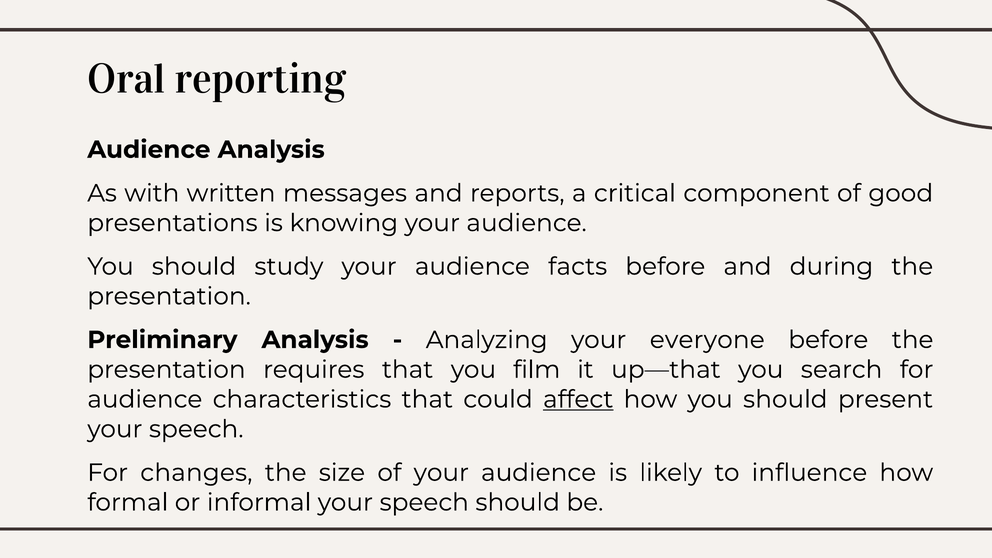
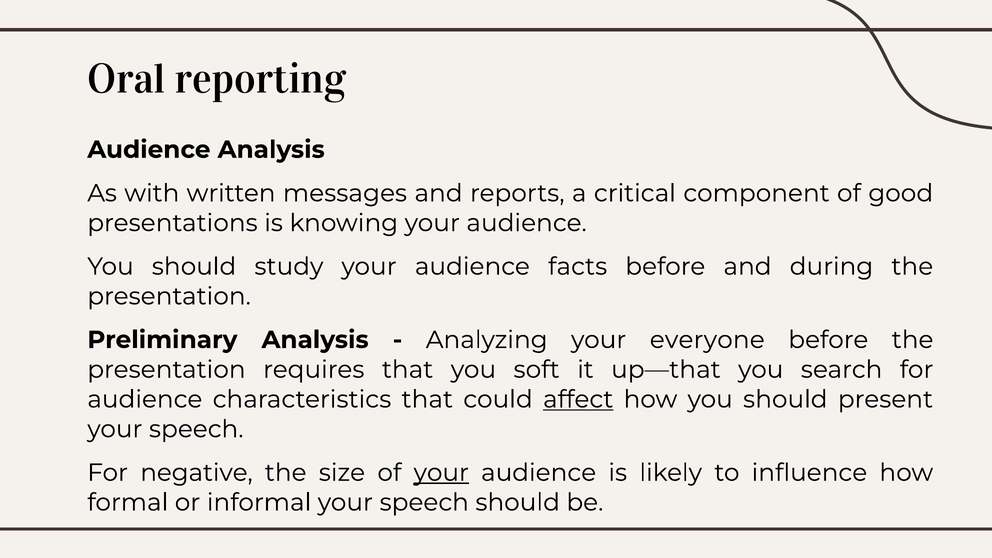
film: film -> soft
changes: changes -> negative
your at (441, 473) underline: none -> present
